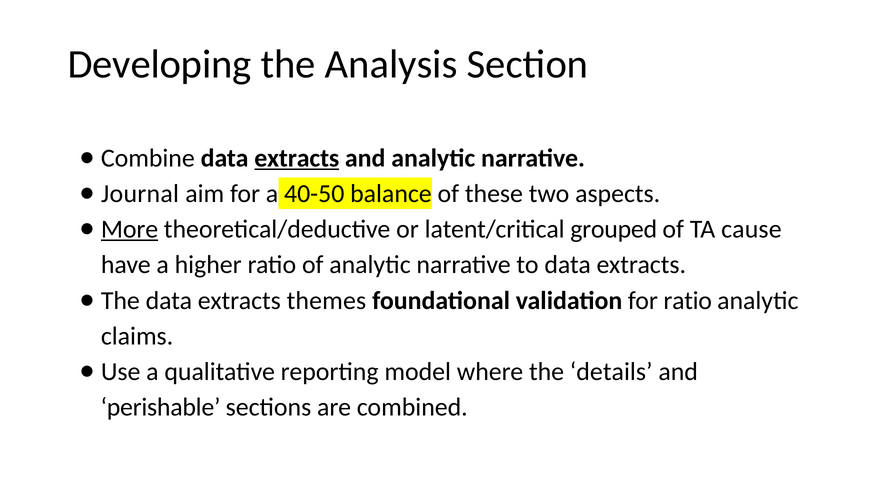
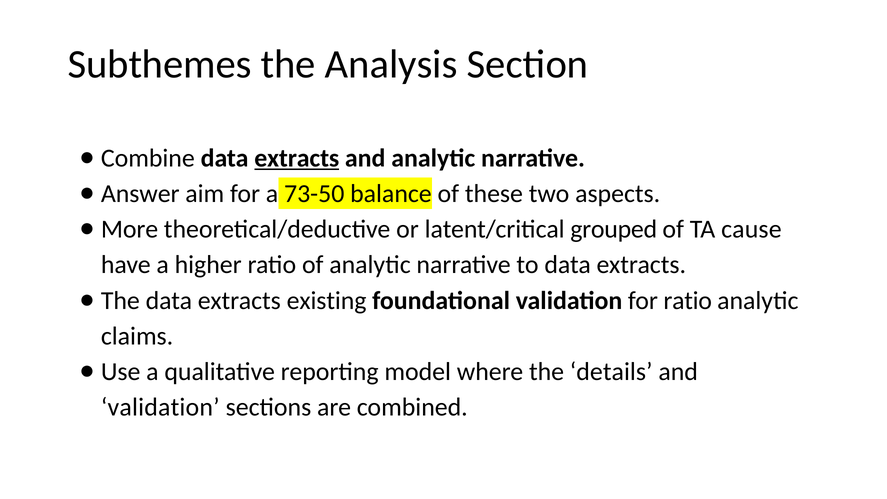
Developing: Developing -> Subthemes
Journal: Journal -> Answer
40-50: 40-50 -> 73-50
More underline: present -> none
themes: themes -> existing
perishable at (161, 407): perishable -> validation
